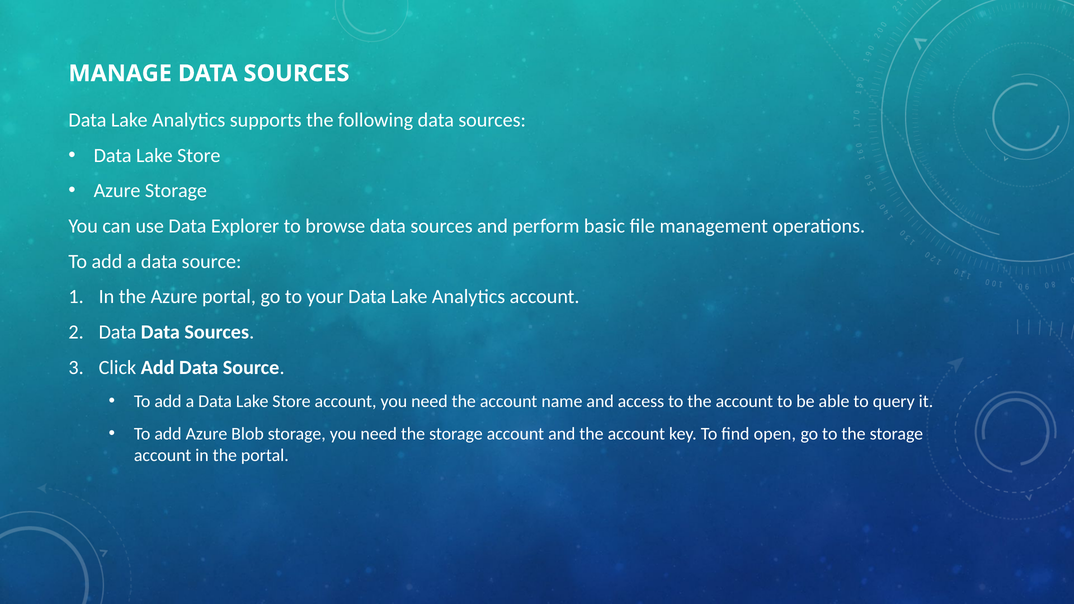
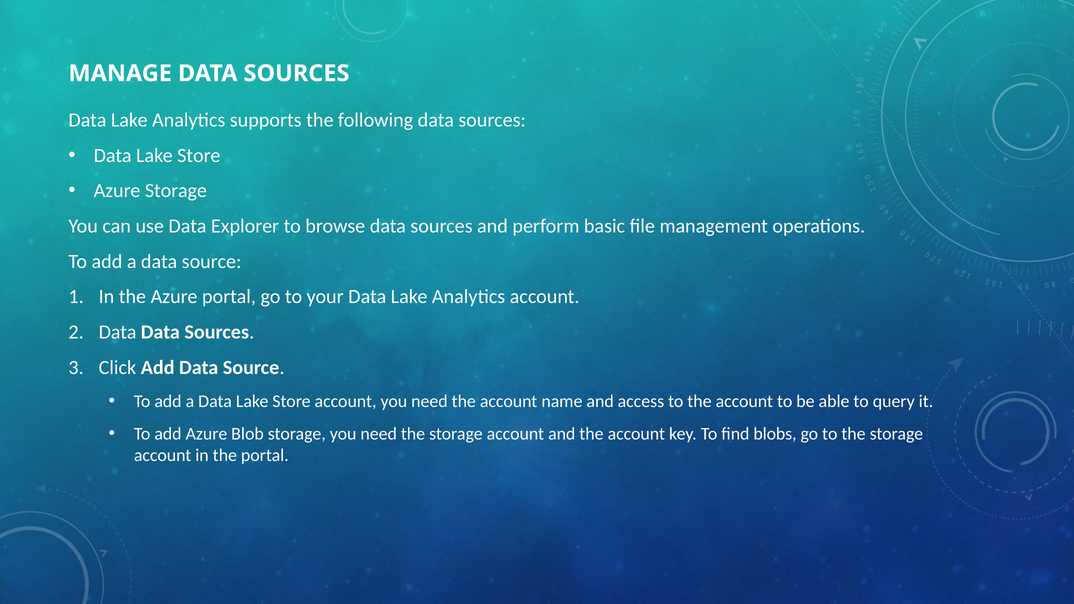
open: open -> blobs
